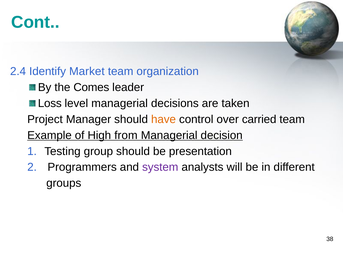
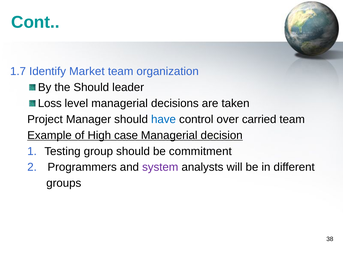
2.4: 2.4 -> 1.7
the Comes: Comes -> Should
have colour: orange -> blue
from: from -> case
presentation: presentation -> commitment
